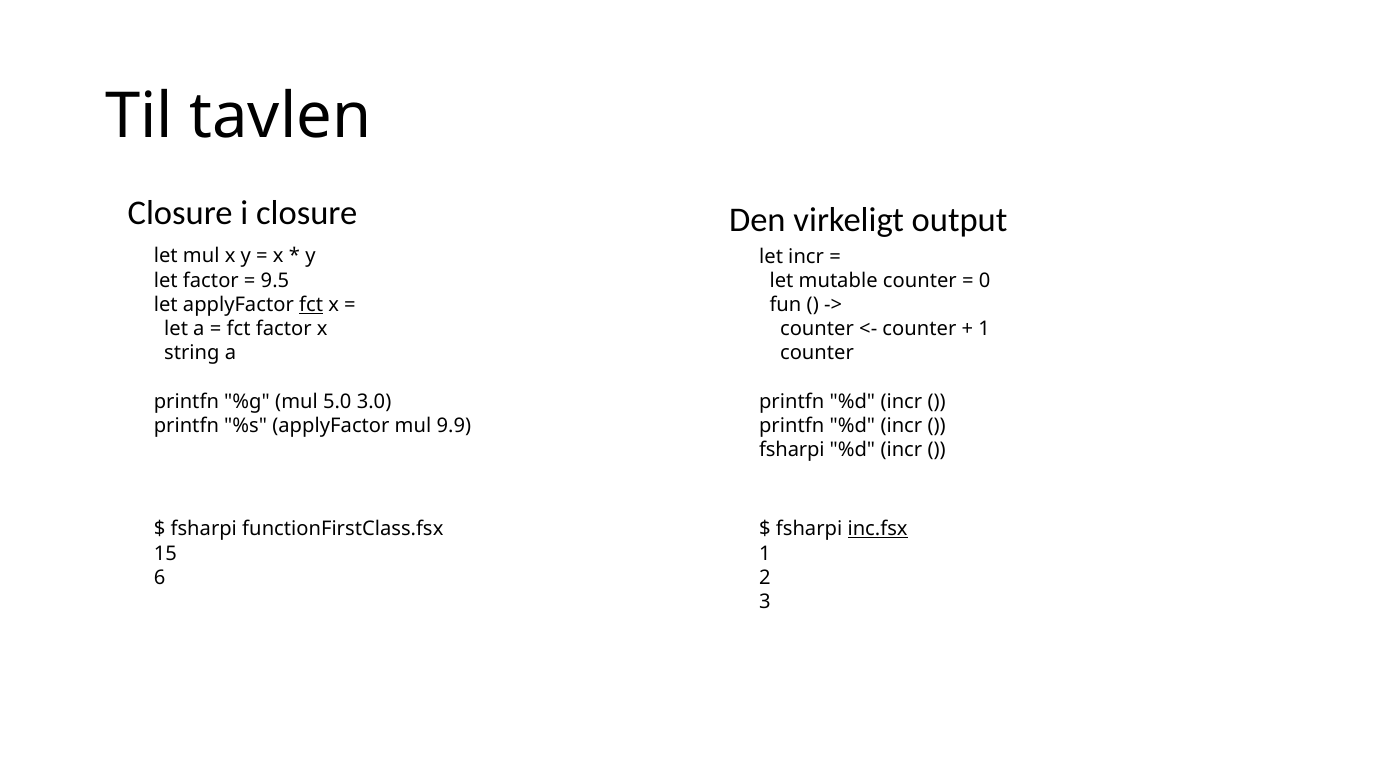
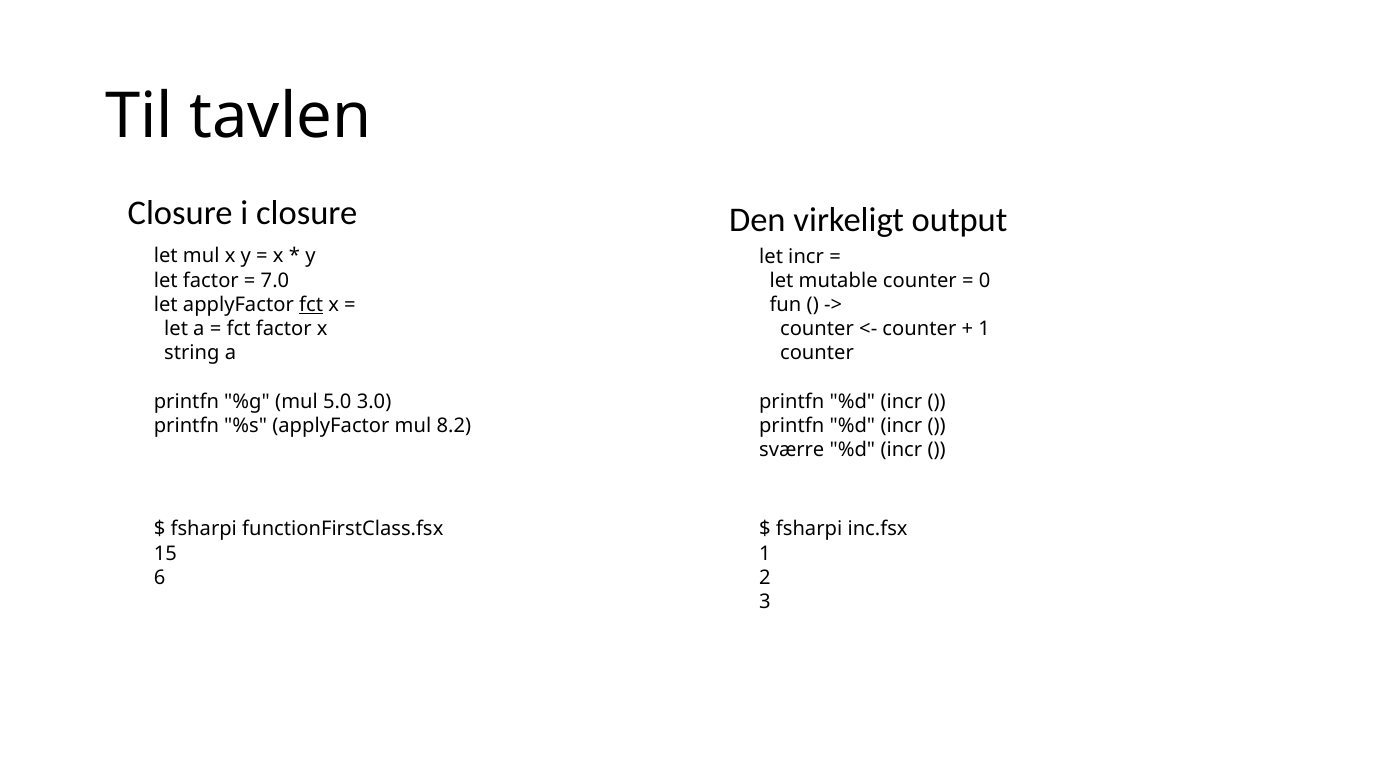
9.5: 9.5 -> 7.0
9.9: 9.9 -> 8.2
fsharpi at (792, 450): fsharpi -> sværre
inc.fsx underline: present -> none
